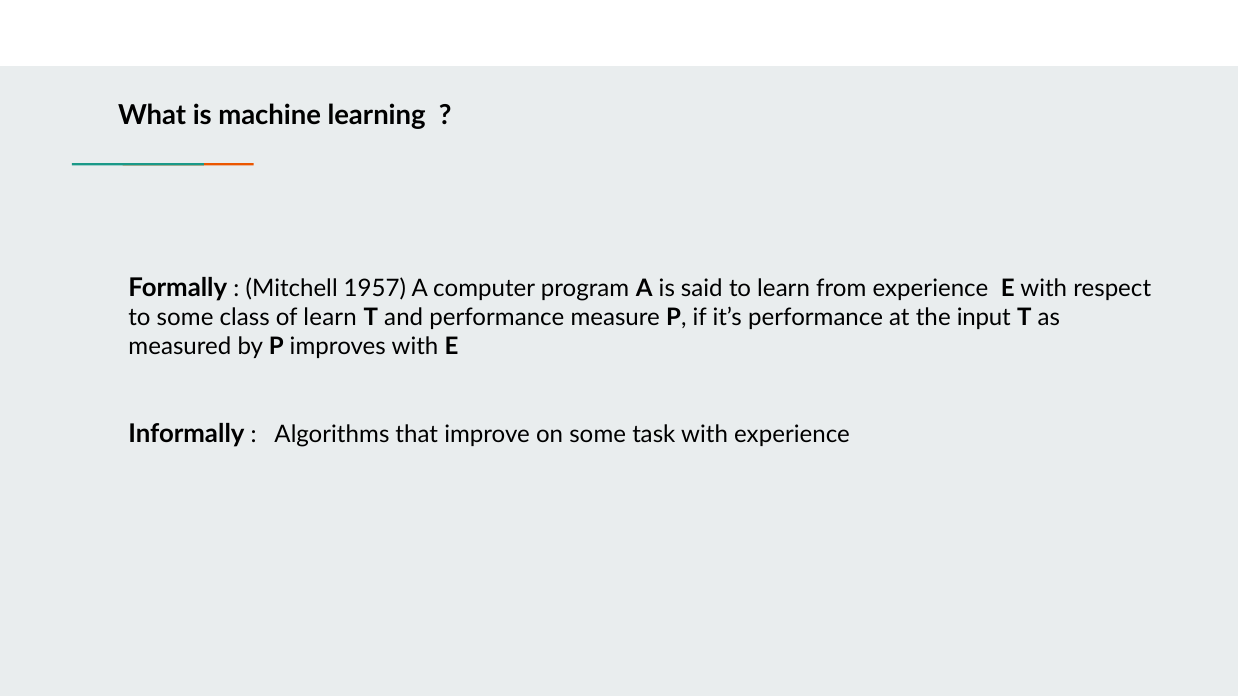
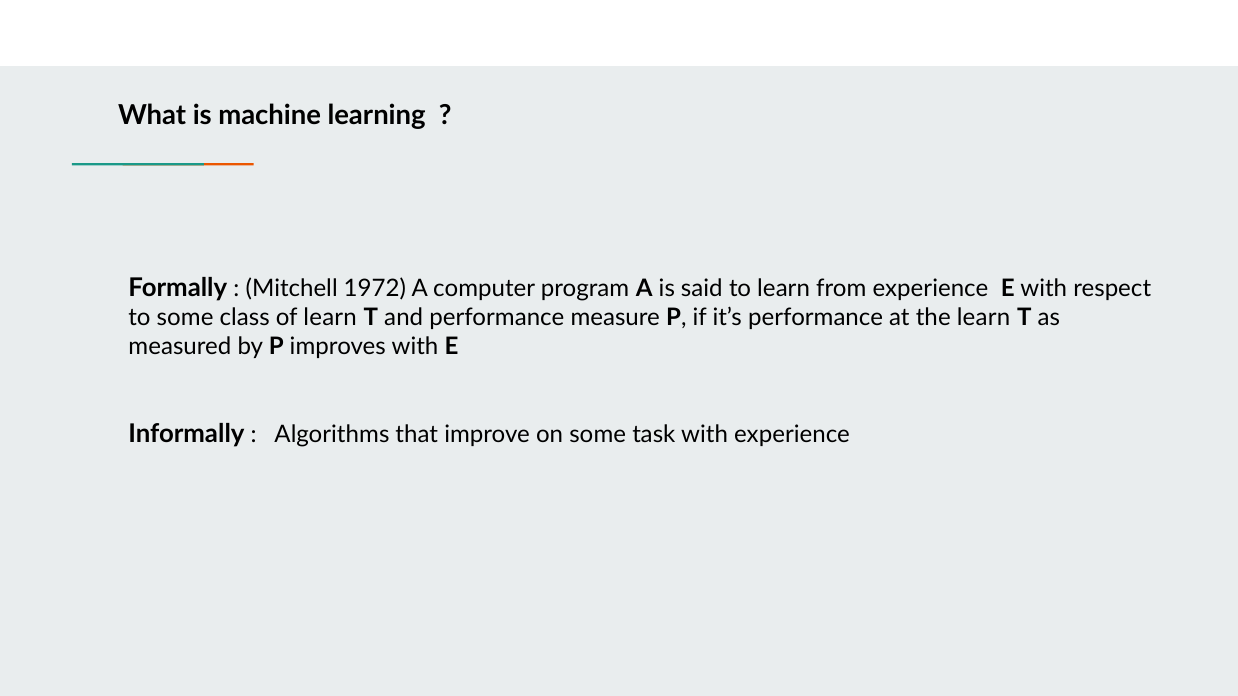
1957: 1957 -> 1972
the input: input -> learn
